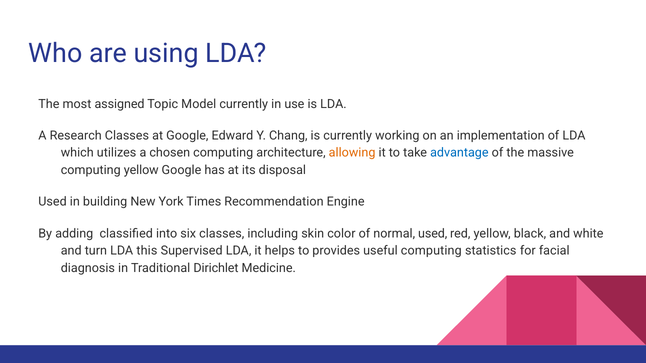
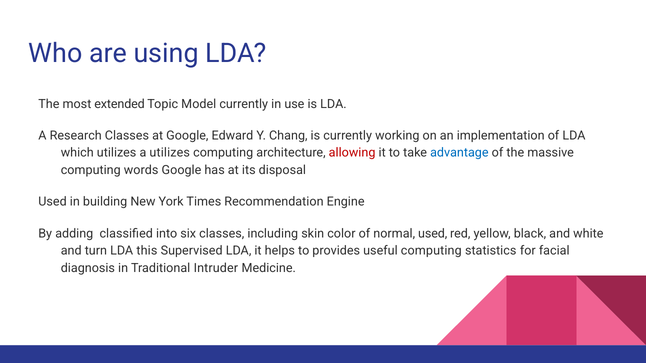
assigned: assigned -> extended
a chosen: chosen -> utilizes
allowing colour: orange -> red
computing yellow: yellow -> words
Dirichlet: Dirichlet -> Intruder
